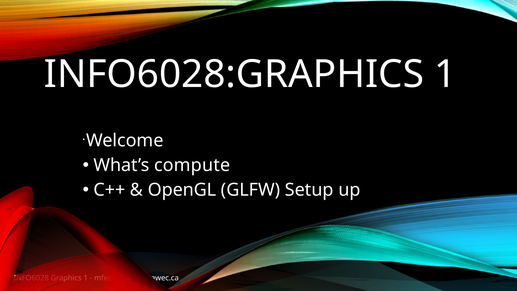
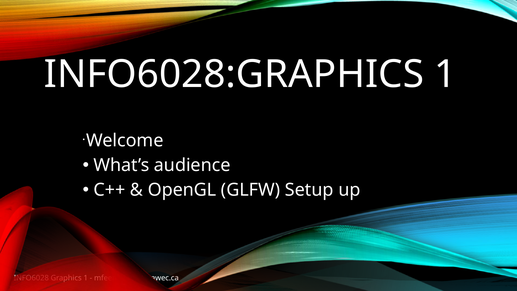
compute: compute -> audience
